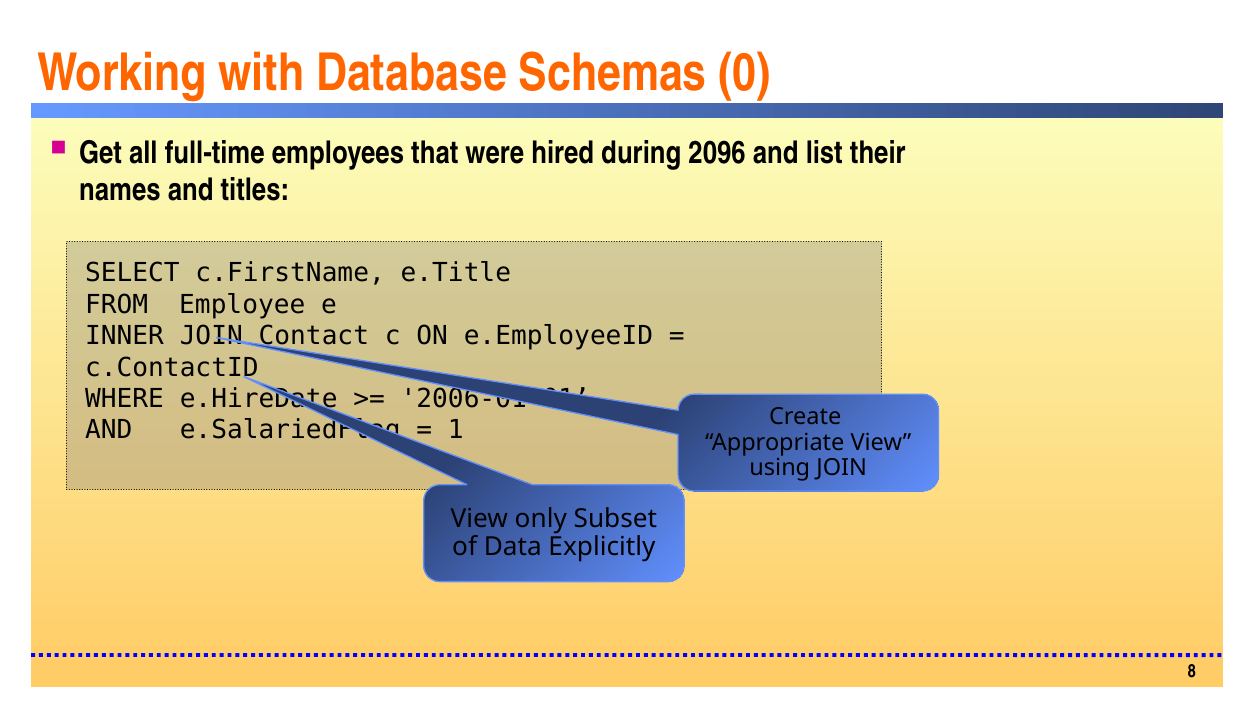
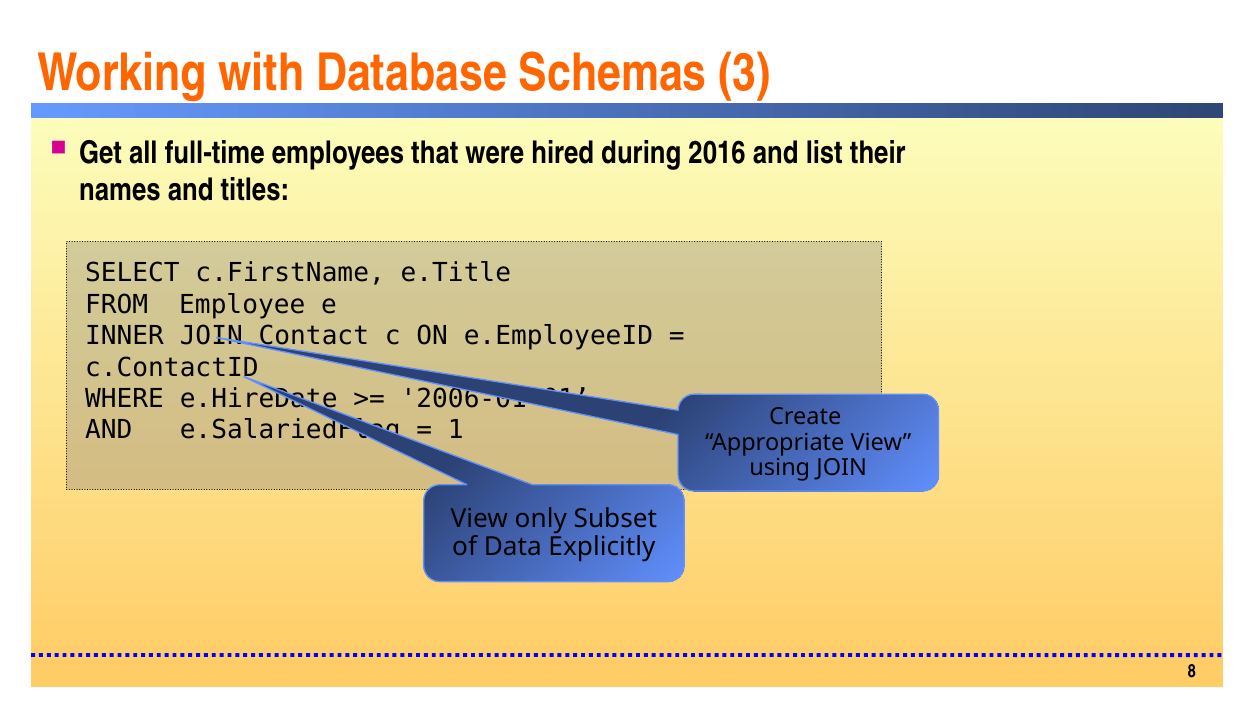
0: 0 -> 3
2096: 2096 -> 2016
